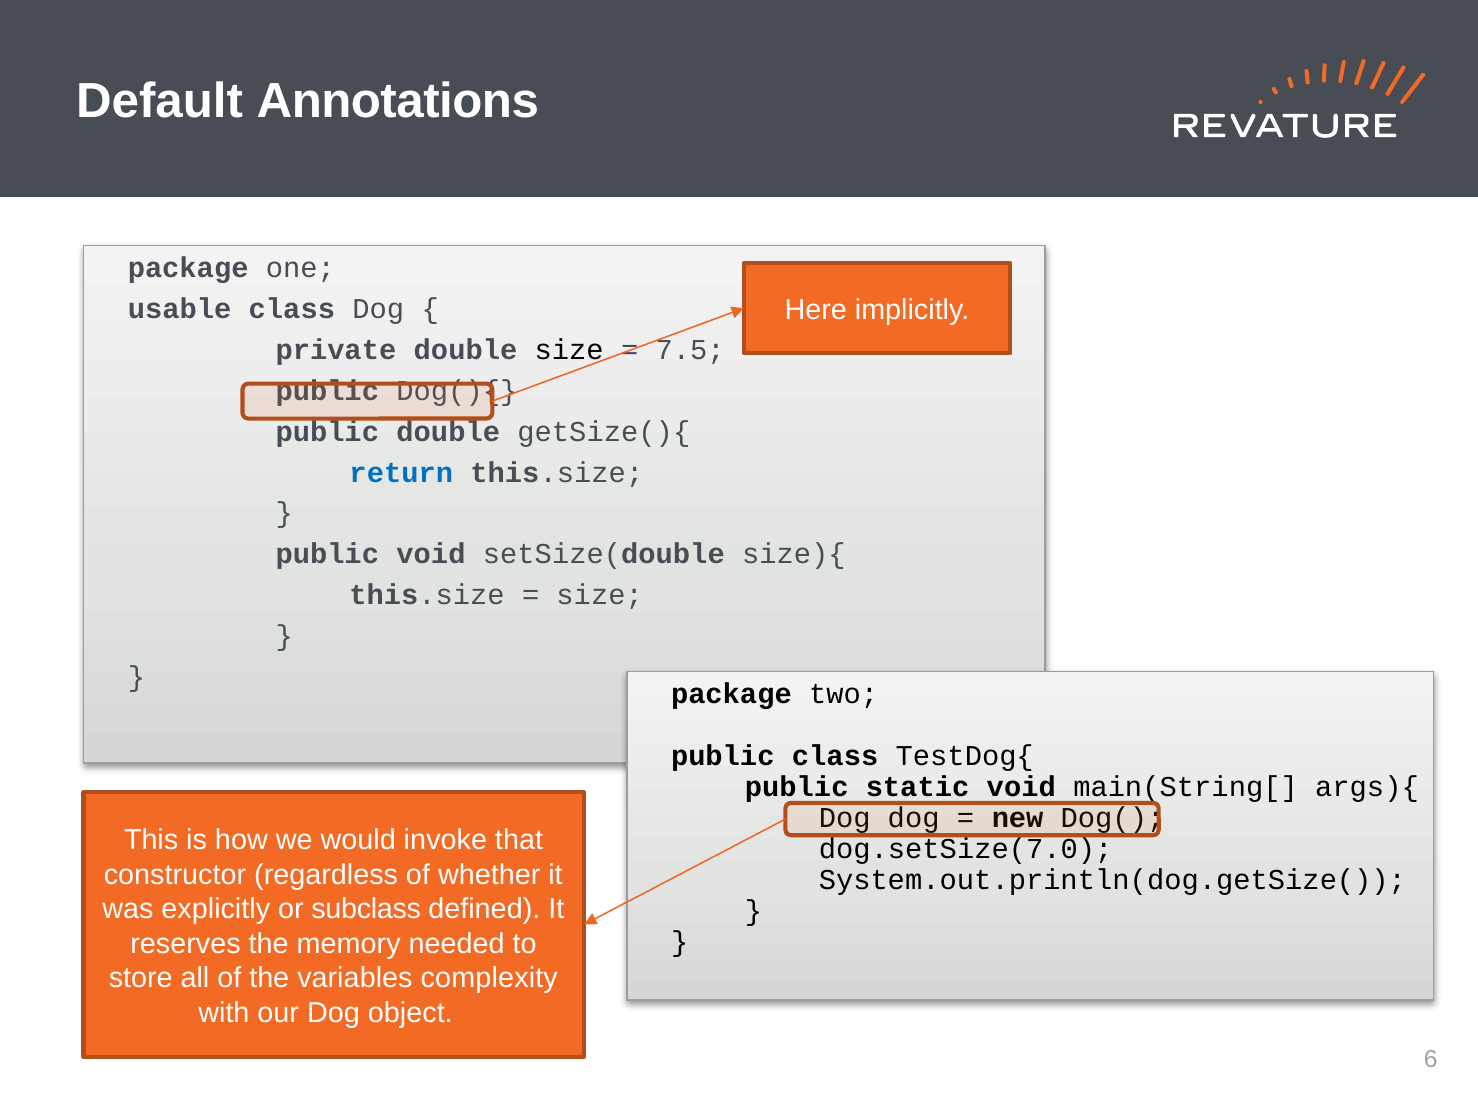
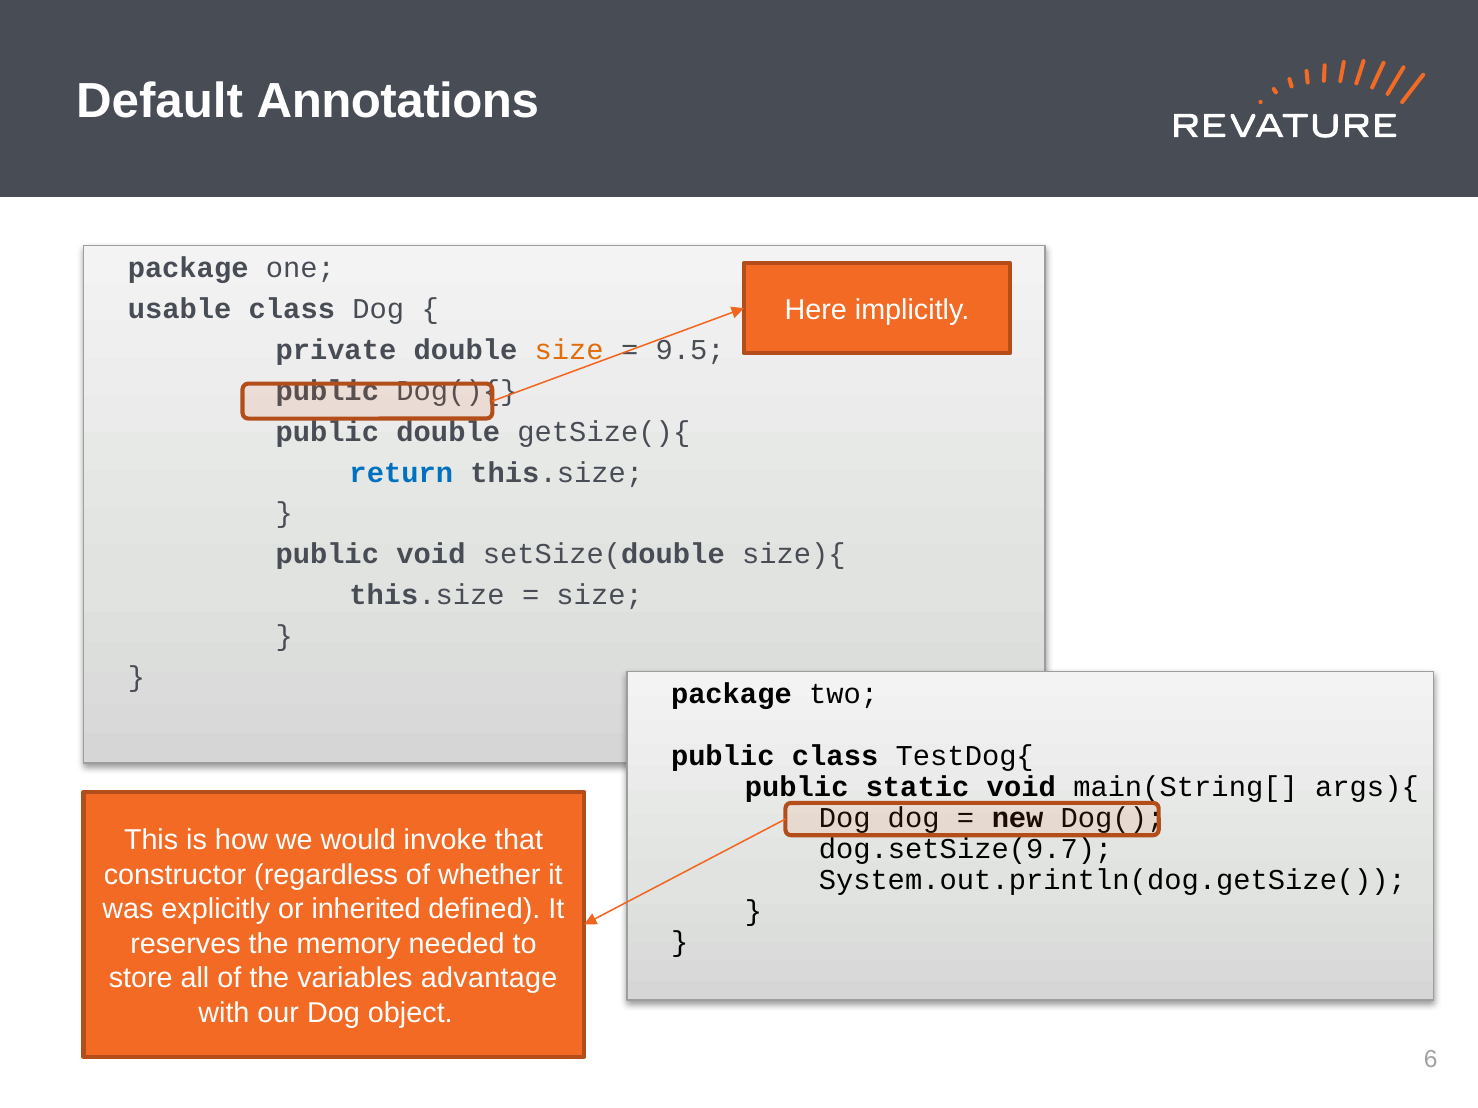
size at (569, 350) colour: black -> orange
7.5: 7.5 -> 9.5
dog.setSize(7.0: dog.setSize(7.0 -> dog.setSize(9.7
subclass: subclass -> inherited
complexity: complexity -> advantage
